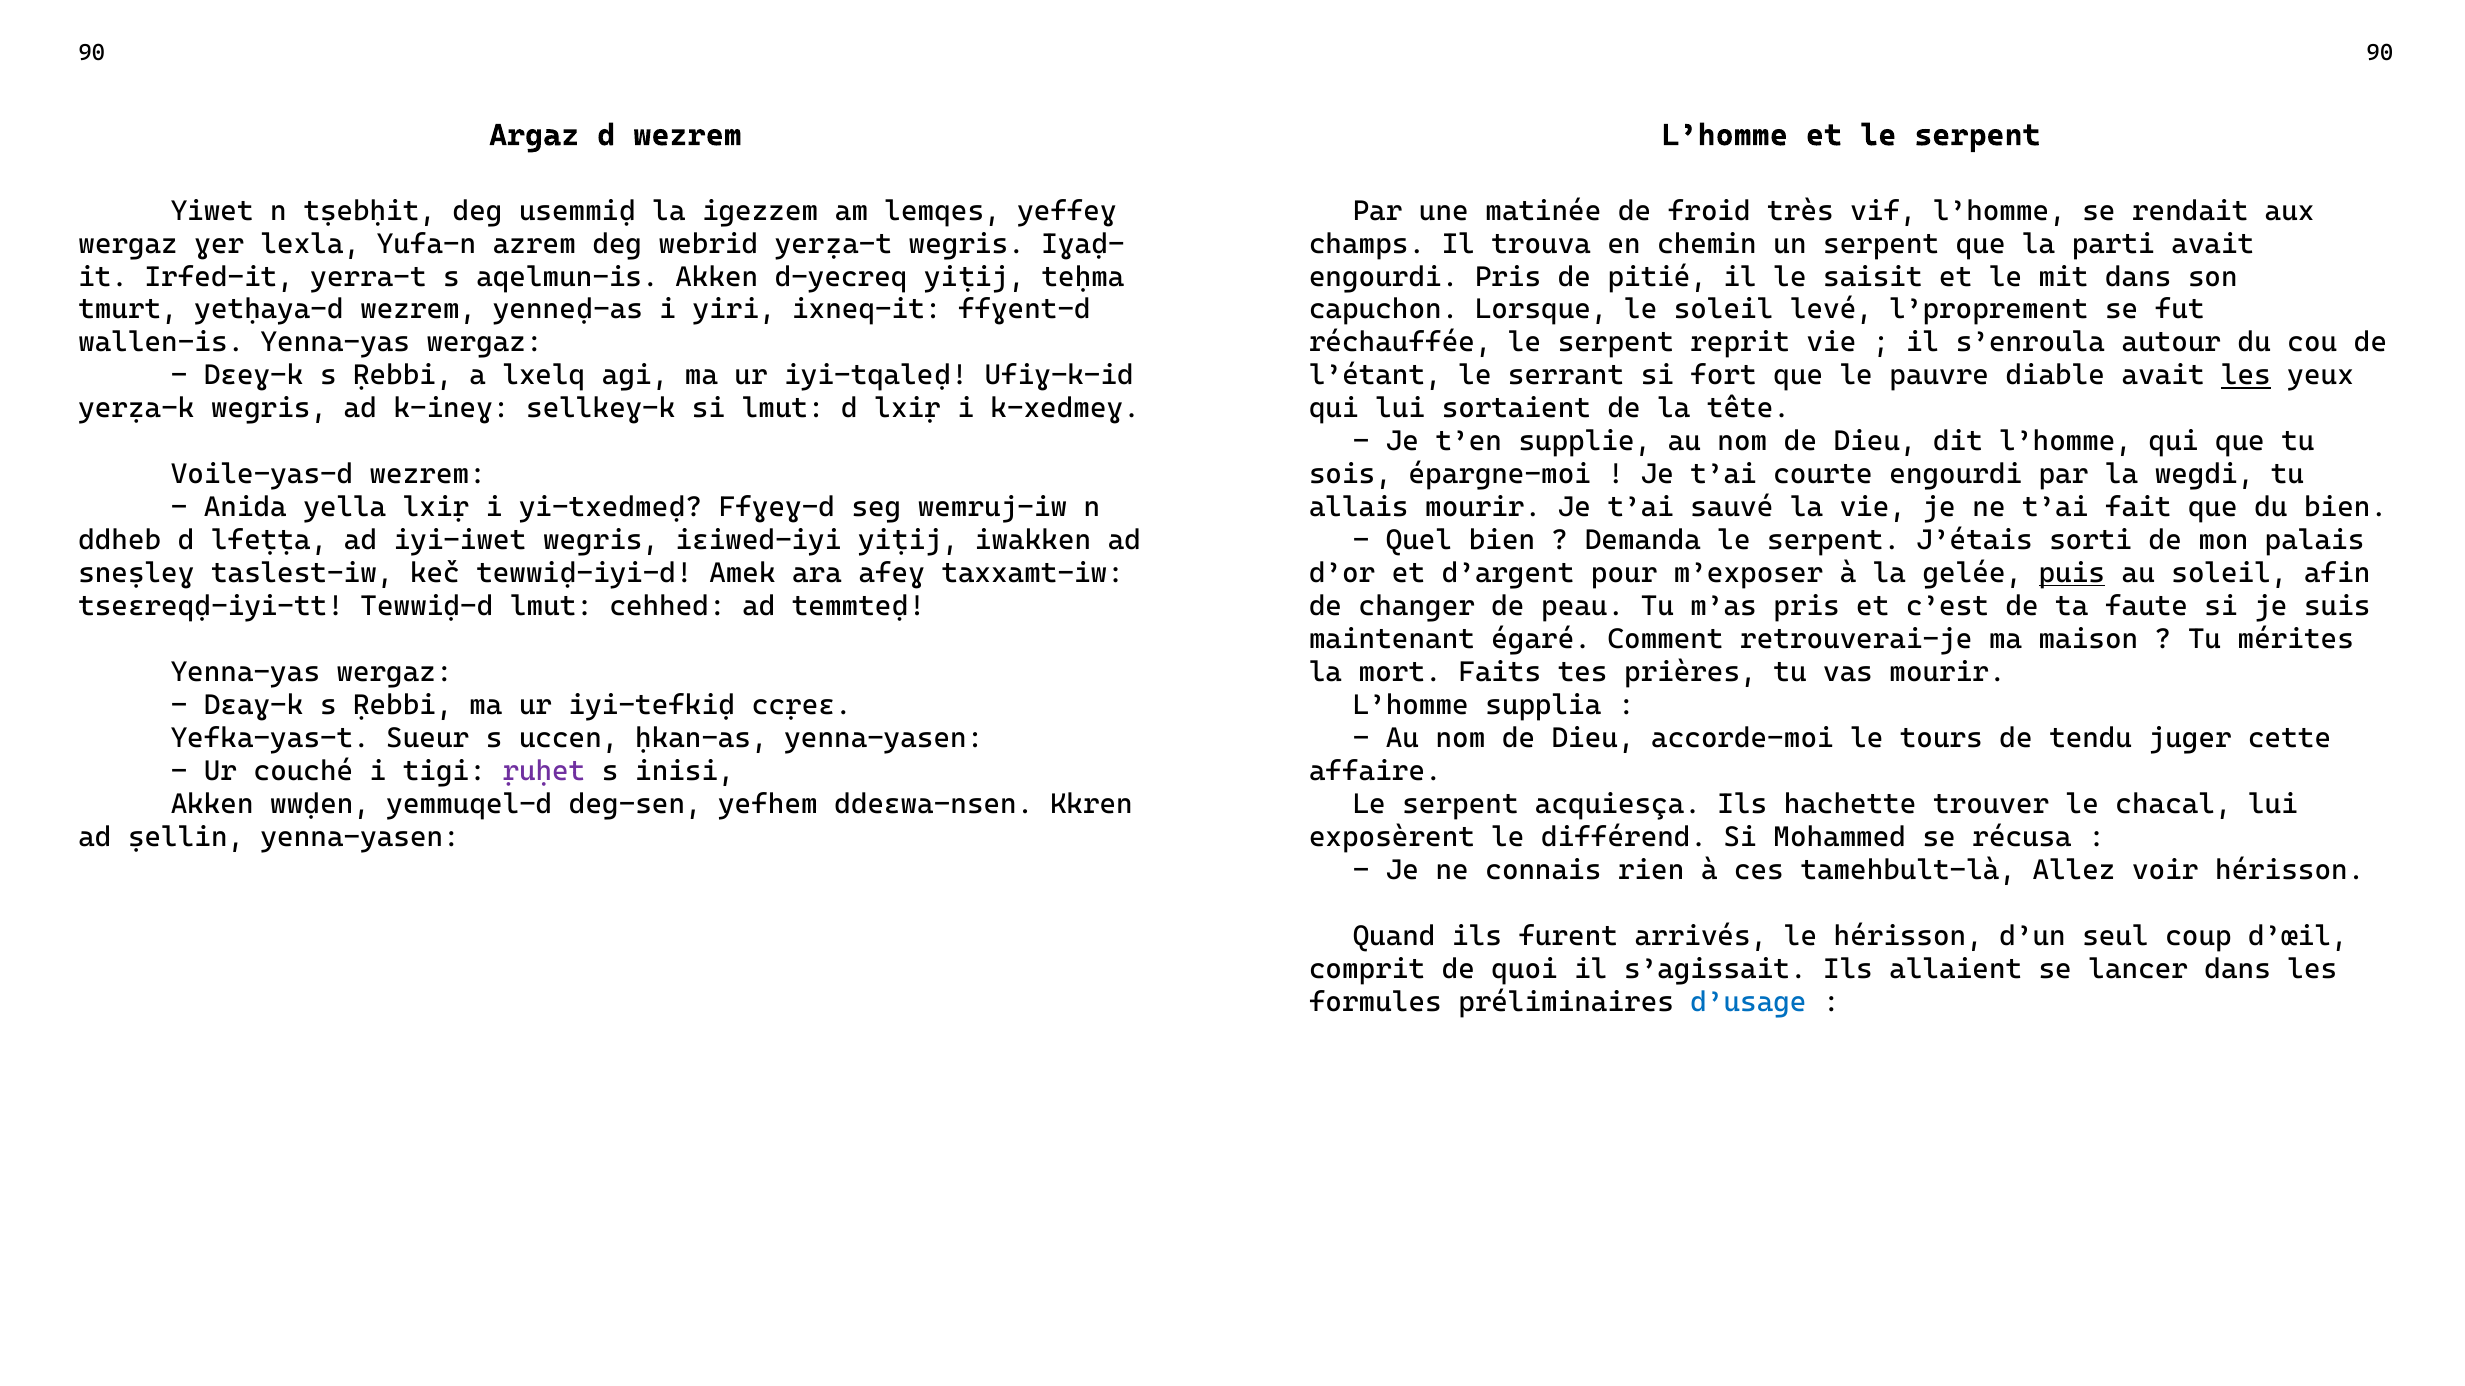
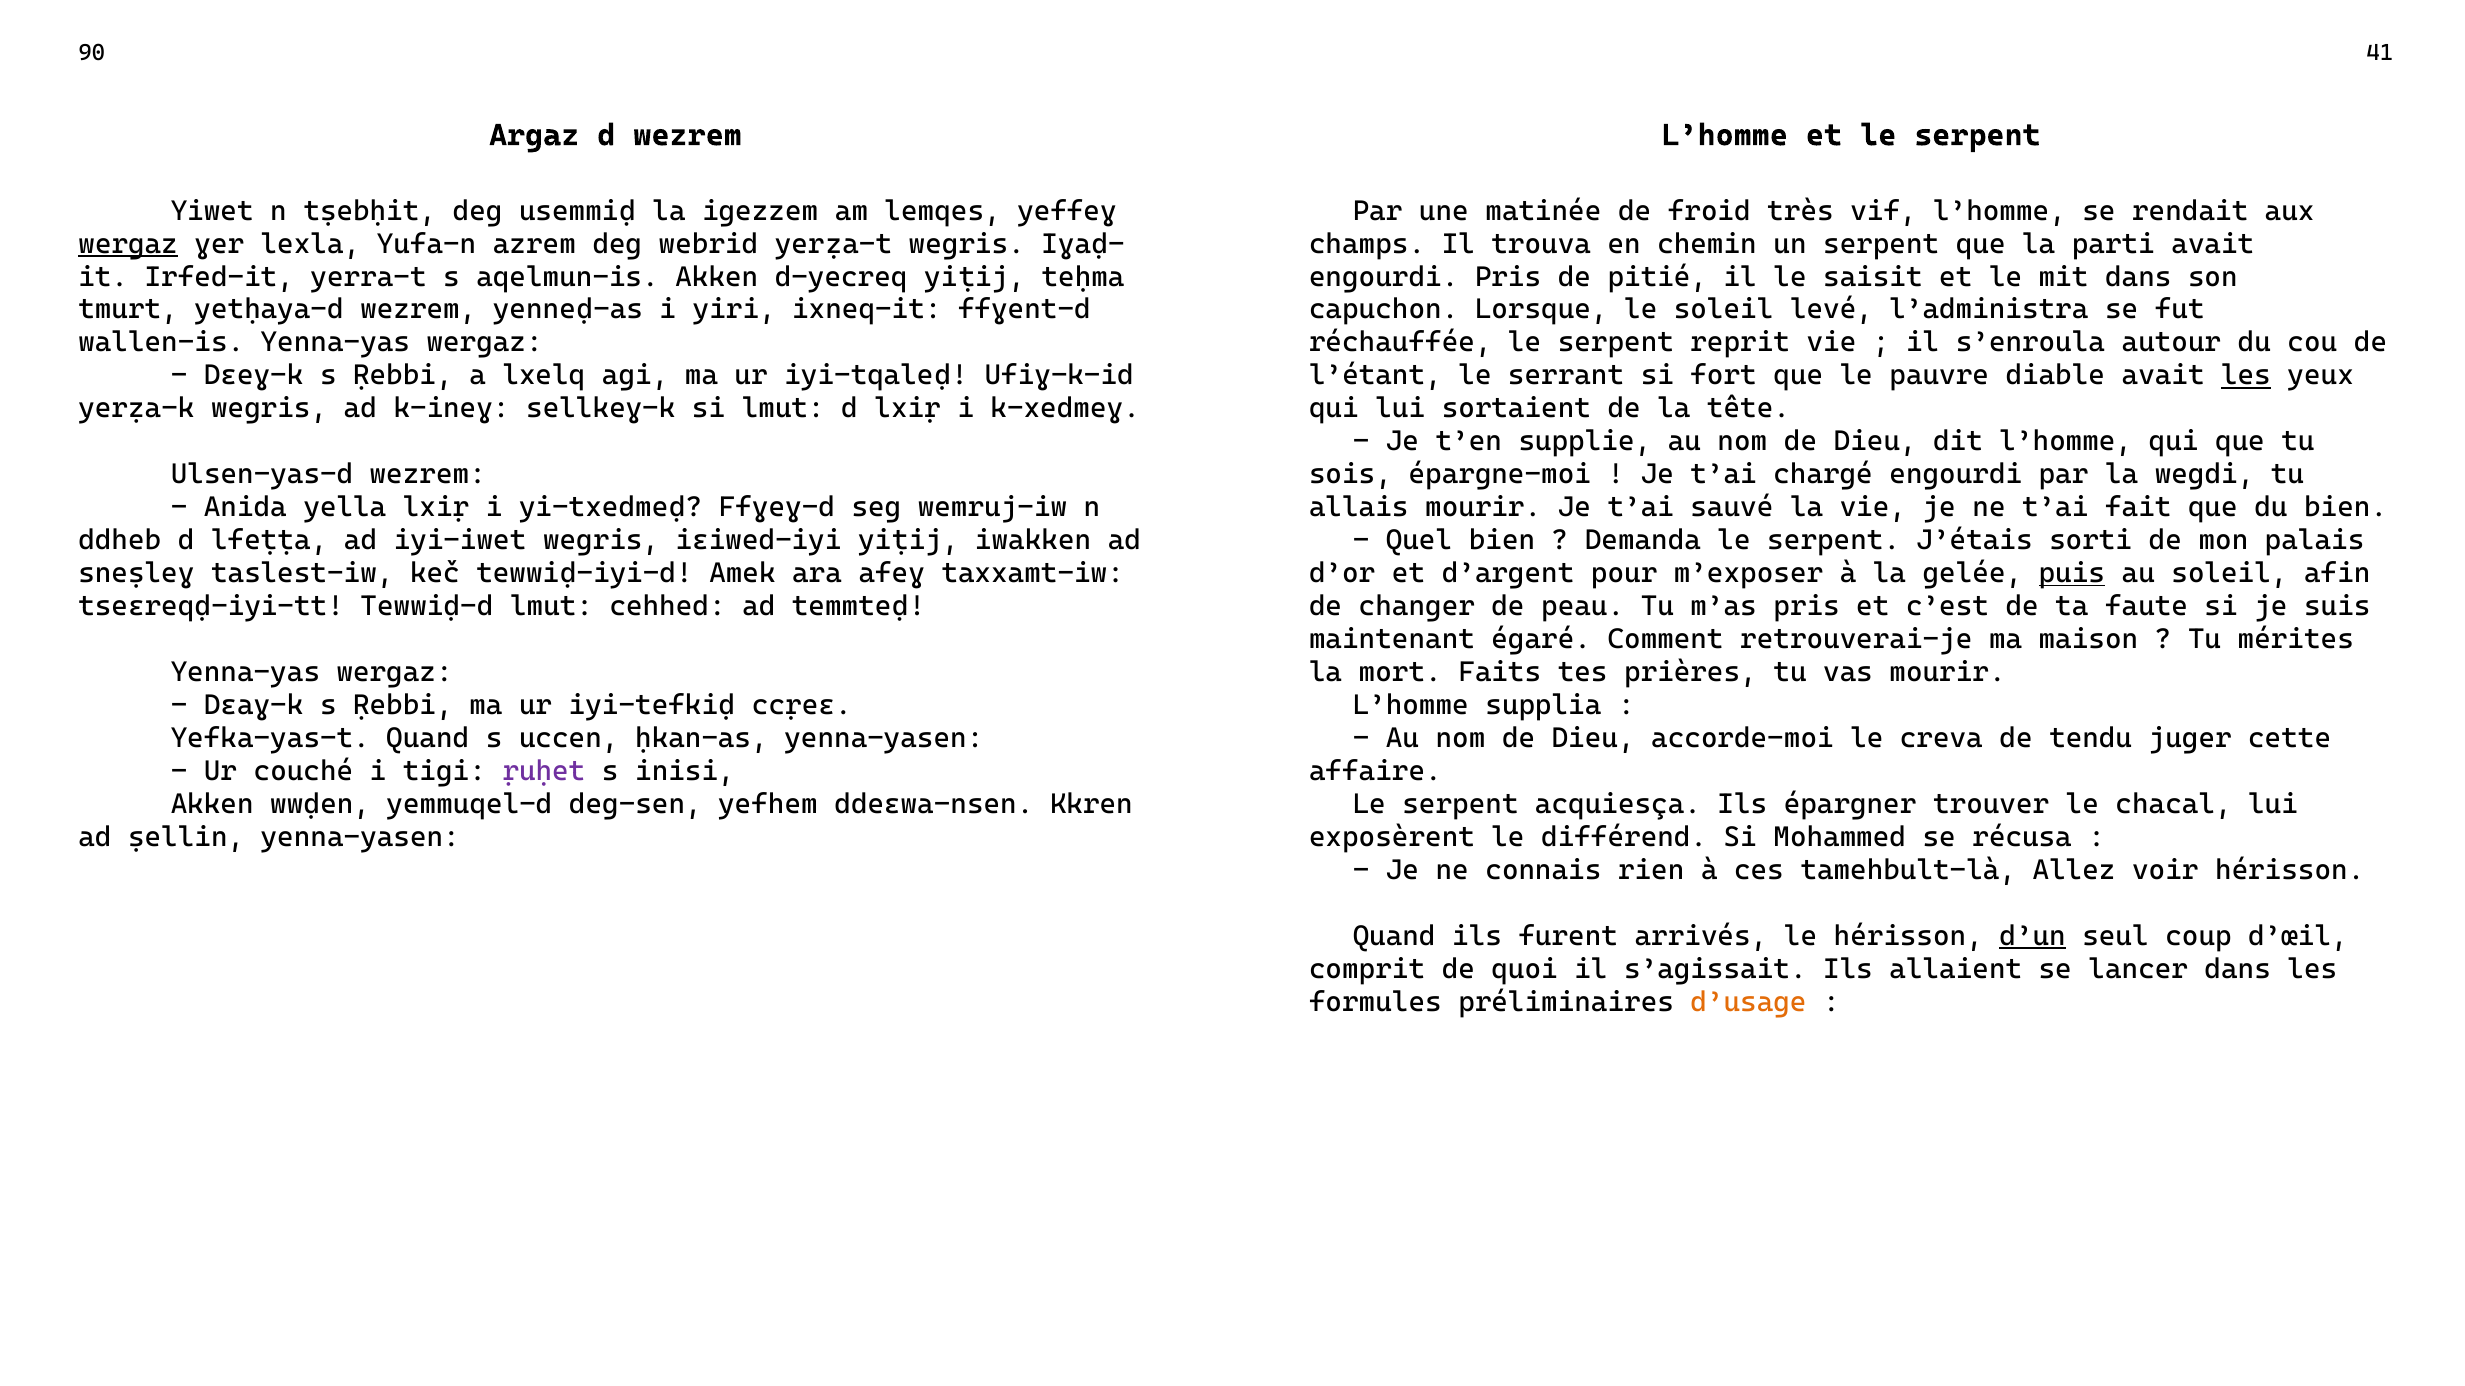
90 90: 90 -> 41
wergaz at (128, 244) underline: none -> present
l’proprement: l’proprement -> l’administra
Voile-yas-d: Voile-yas-d -> Ulsen-yas-d
courte: courte -> chargé
Yefka-yas-t Sueur: Sueur -> Quand
tours: tours -> creva
hachette: hachette -> épargner
d’un underline: none -> present
d’usage colour: blue -> orange
